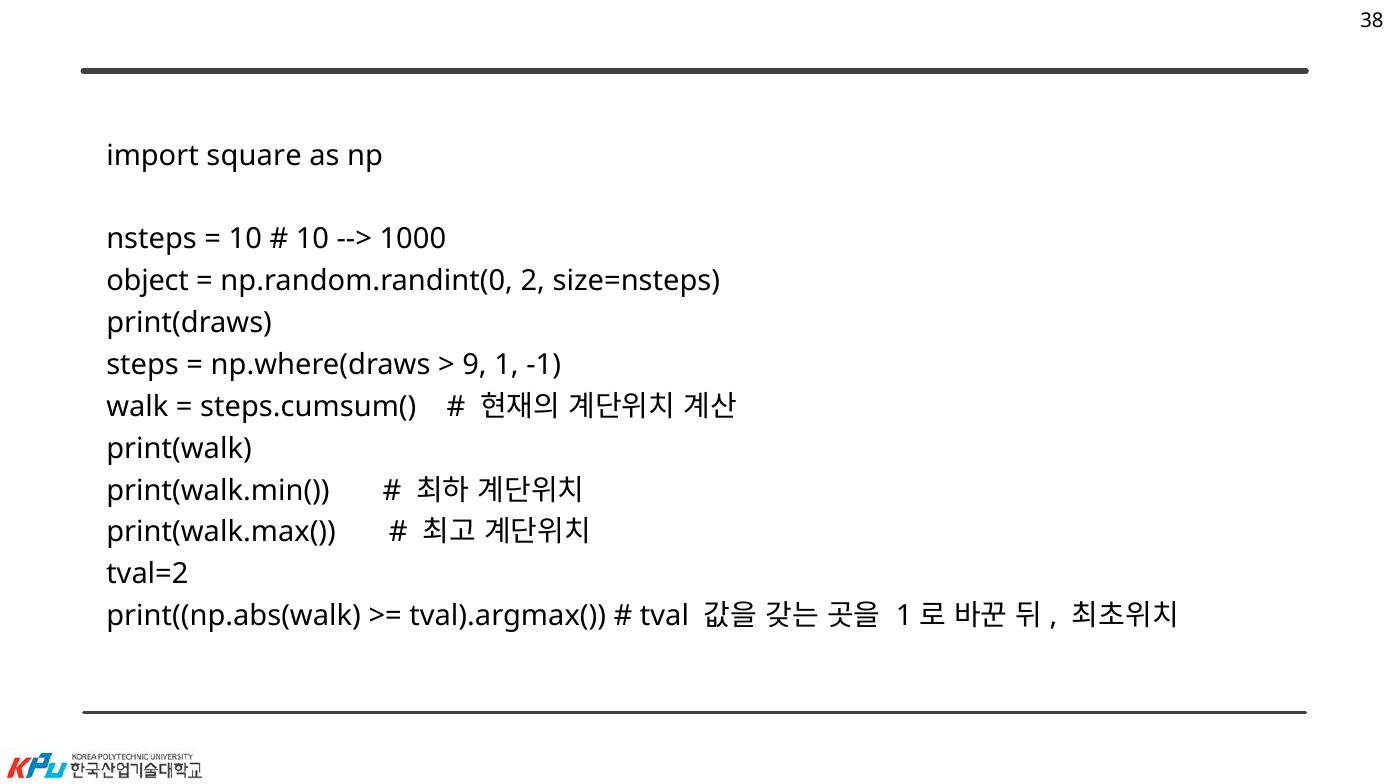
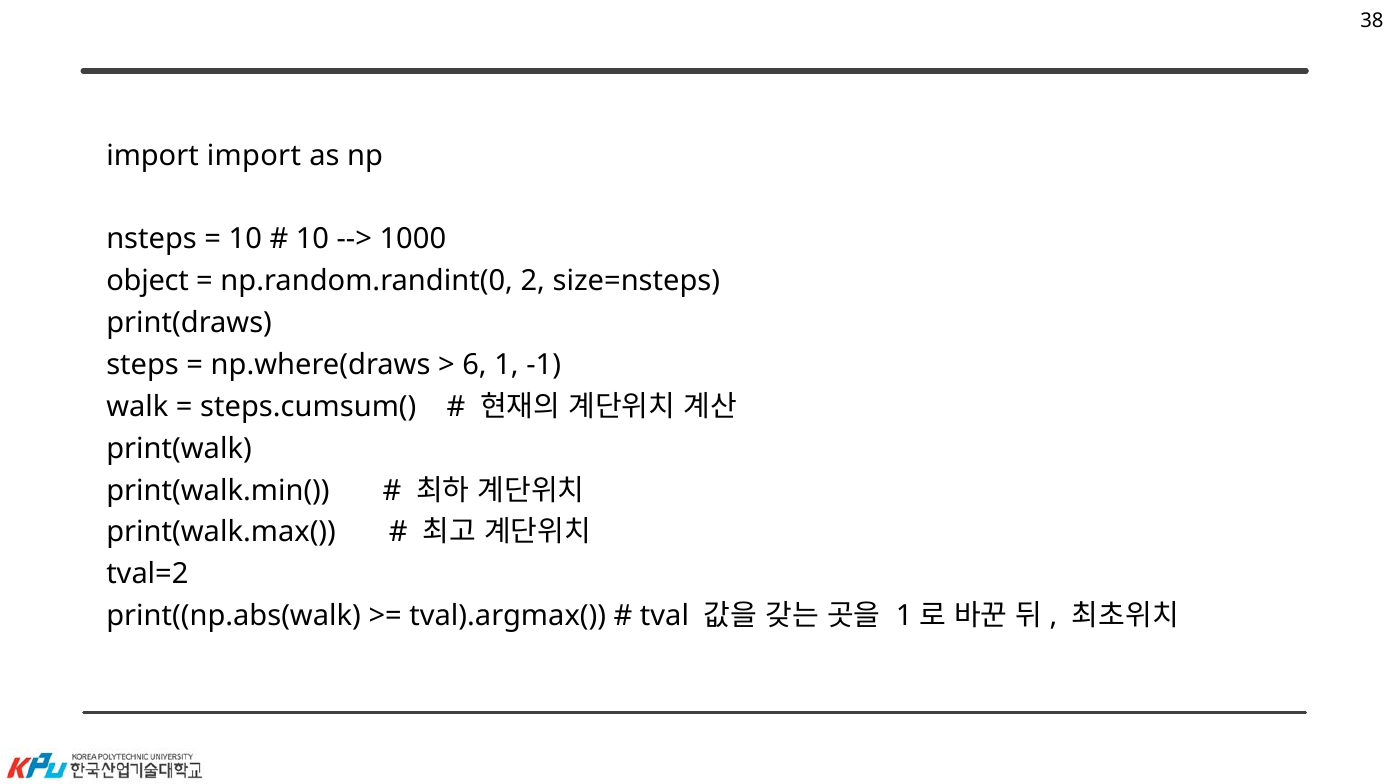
import square: square -> import
9: 9 -> 6
